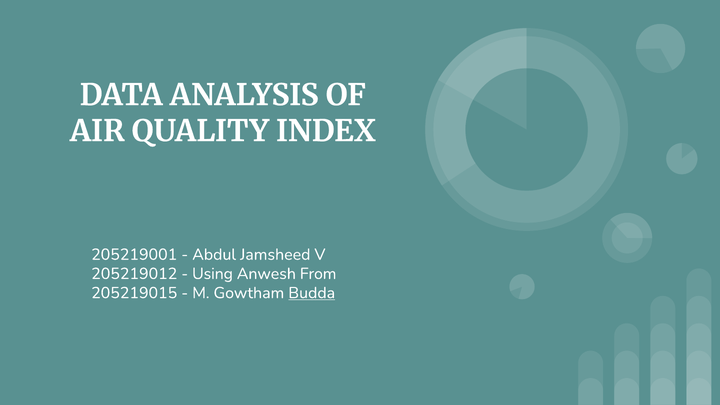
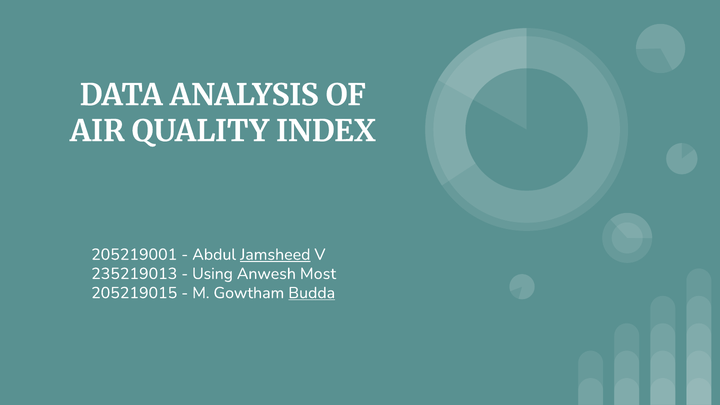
Jamsheed underline: none -> present
205219012: 205219012 -> 235219013
From: From -> Most
